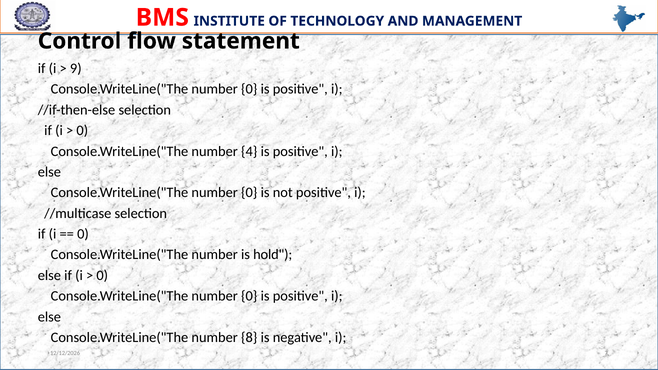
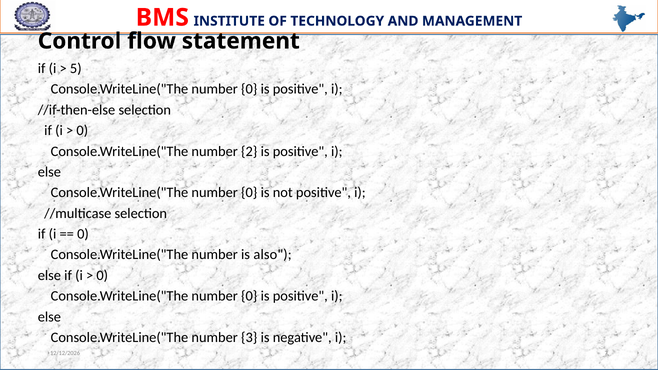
9: 9 -> 5
4: 4 -> 2
hold: hold -> also
8: 8 -> 3
